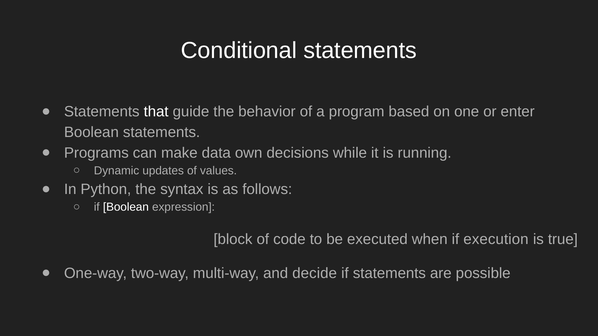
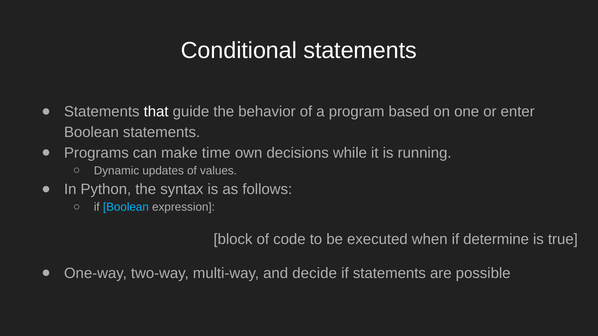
data: data -> time
Boolean at (126, 207) colour: white -> light blue
execution: execution -> determine
